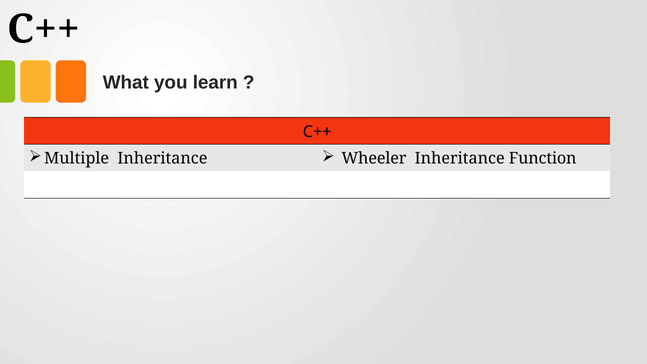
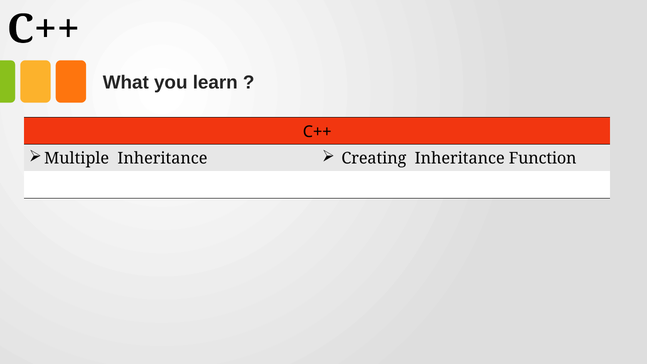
Wheeler: Wheeler -> Creating
